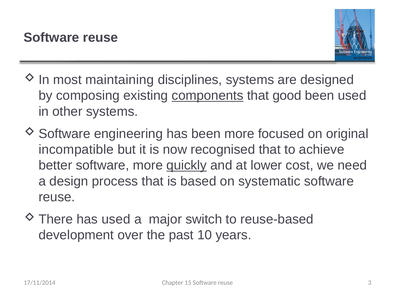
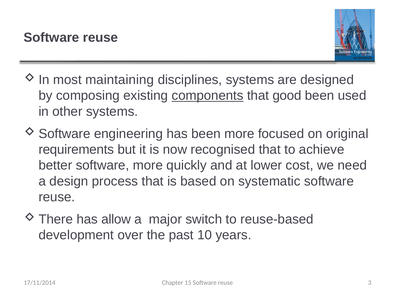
incompatible: incompatible -> requirements
quickly underline: present -> none
has used: used -> allow
